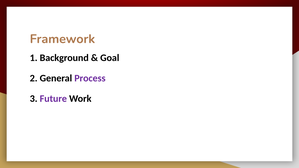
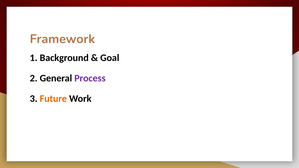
Future colour: purple -> orange
